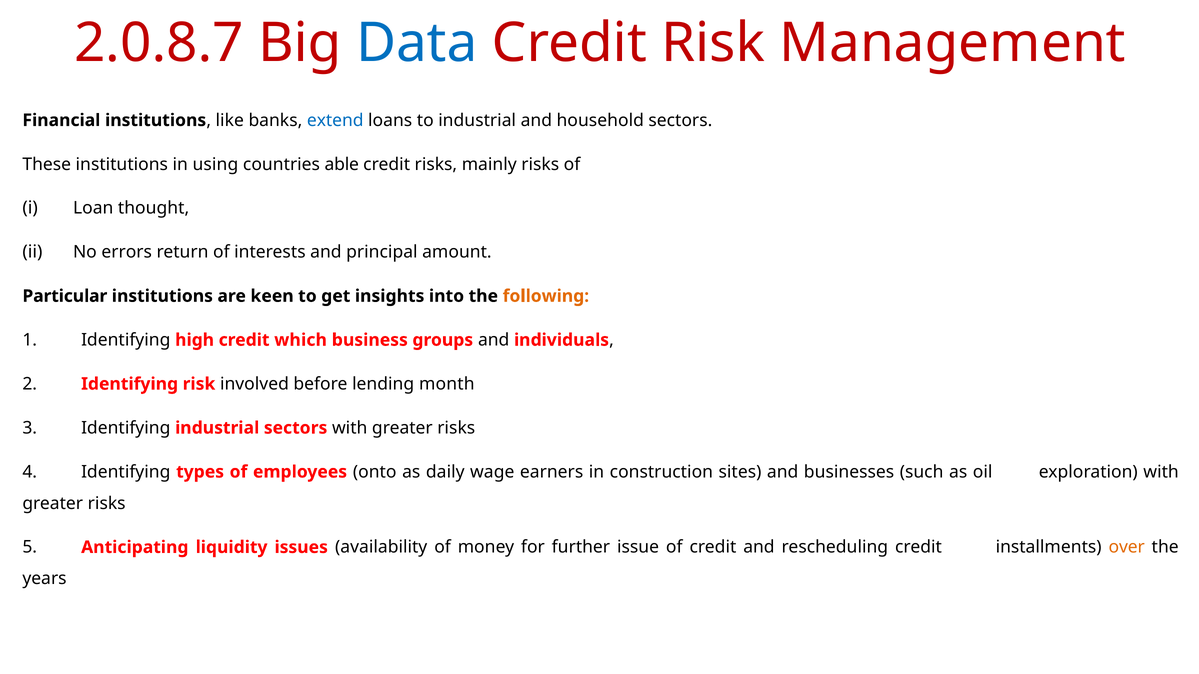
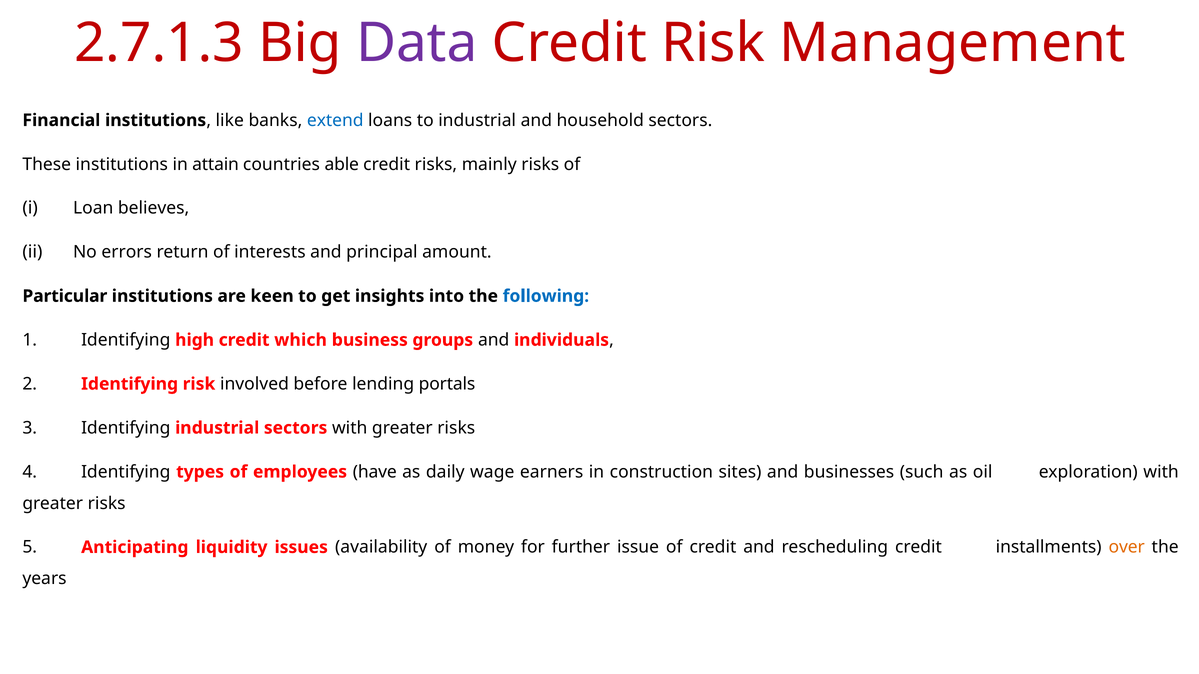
2.0.8.7: 2.0.8.7 -> 2.7.1.3
Data colour: blue -> purple
using: using -> attain
thought: thought -> believes
following colour: orange -> blue
month: month -> portals
onto: onto -> have
